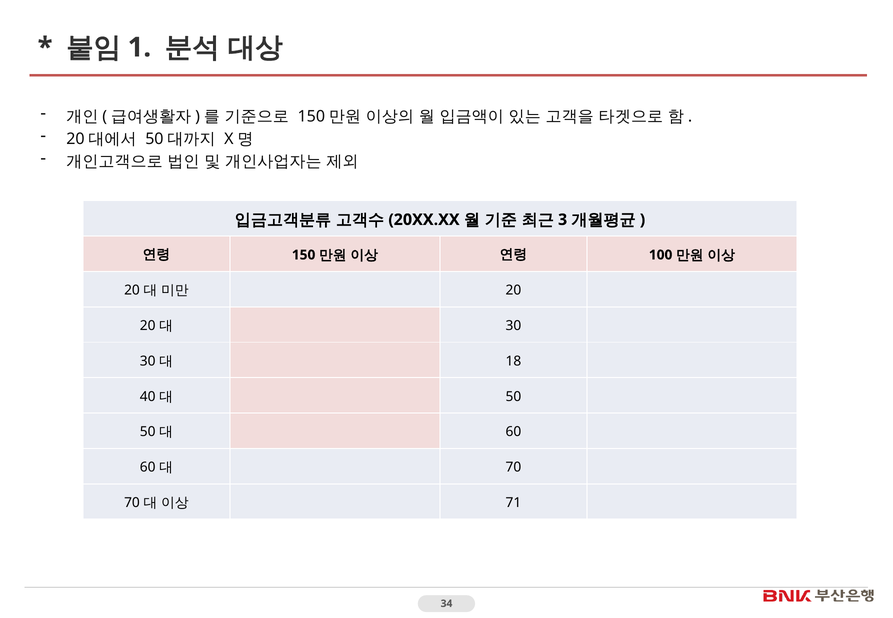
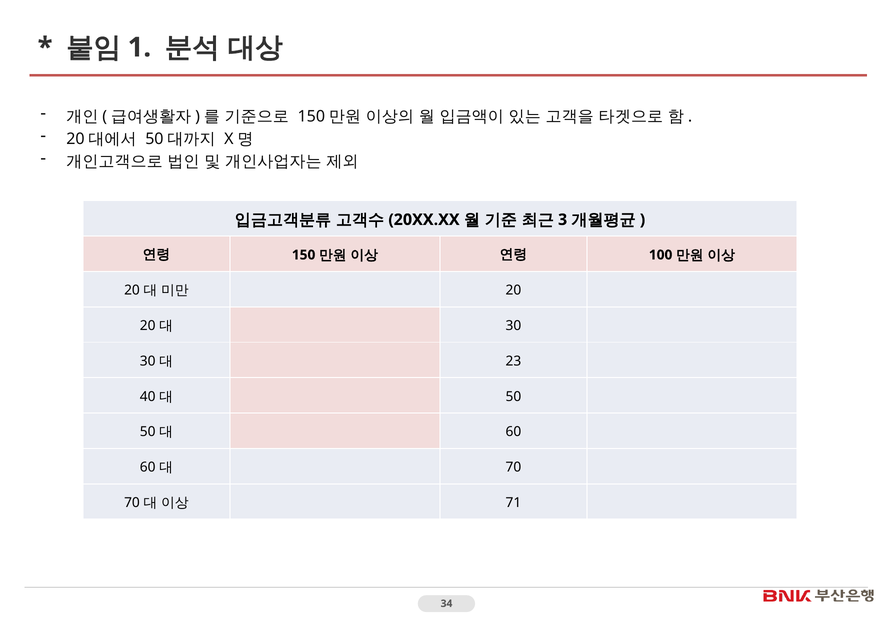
18: 18 -> 23
